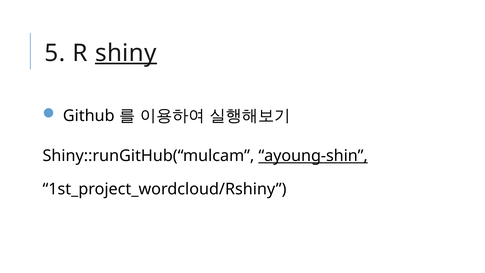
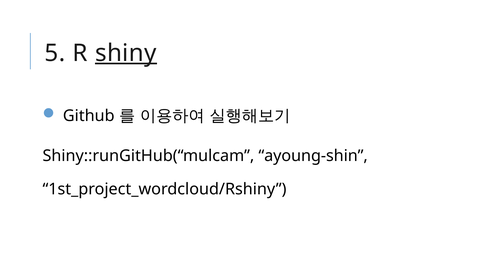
ayoung-shin underline: present -> none
